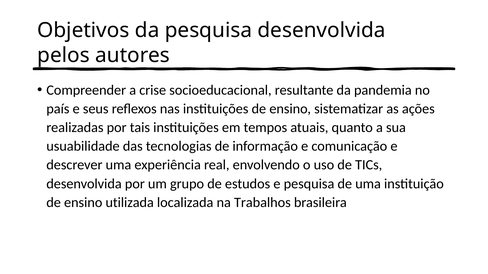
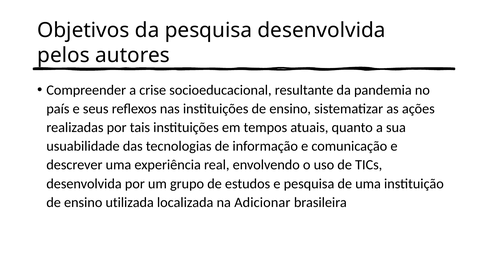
Trabalhos: Trabalhos -> Adicionar
